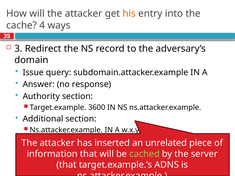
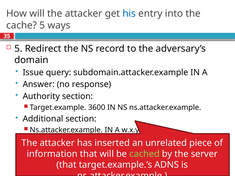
his colour: orange -> blue
cache 4: 4 -> 5
3 at (18, 49): 3 -> 5
